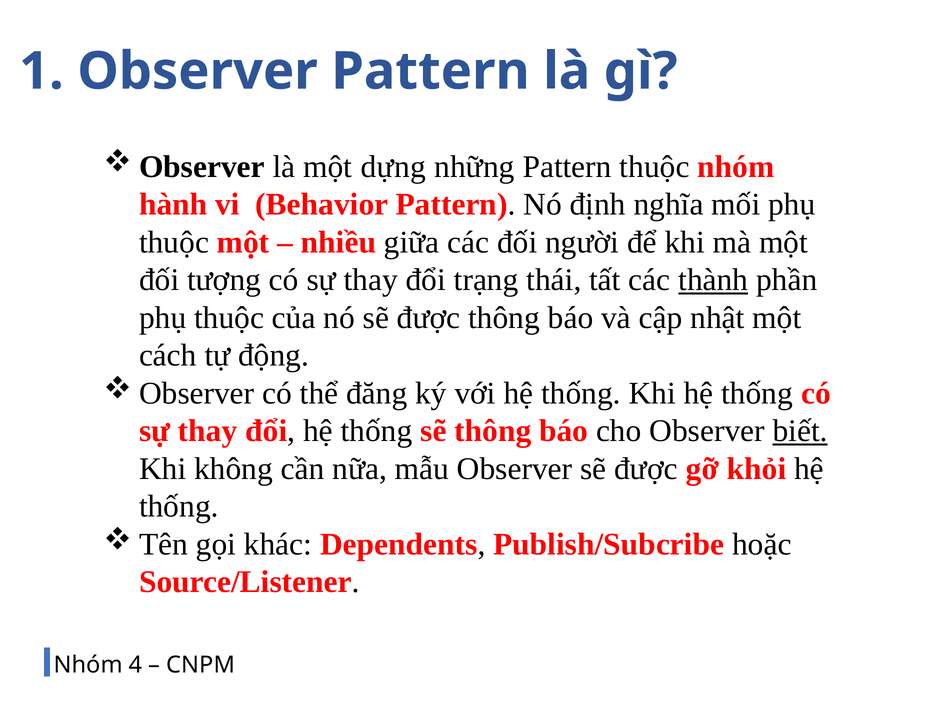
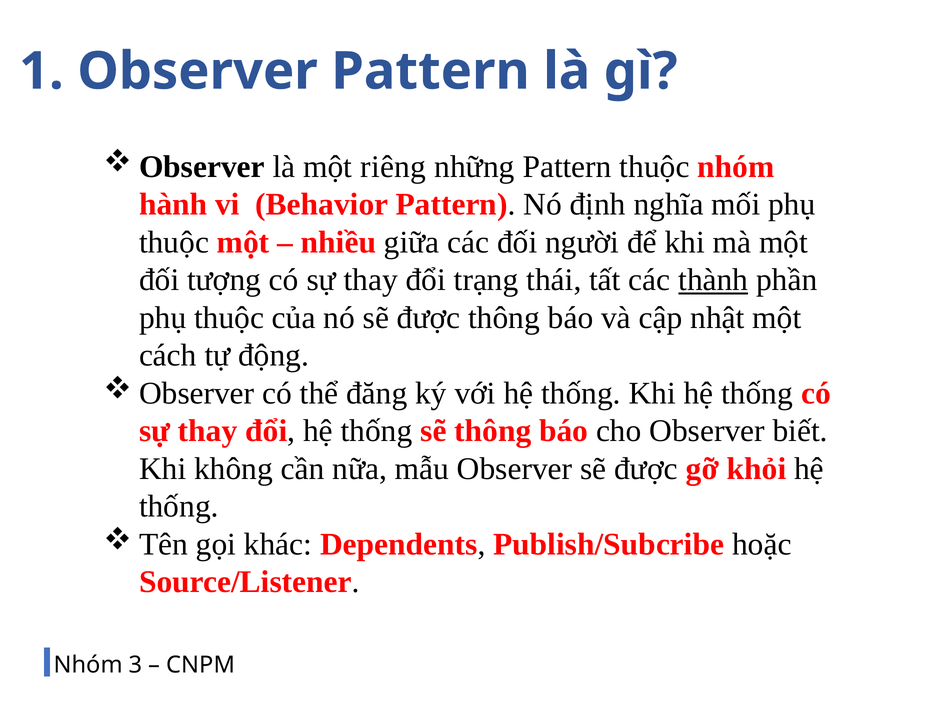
dựng: dựng -> riêng
biết underline: present -> none
4: 4 -> 3
